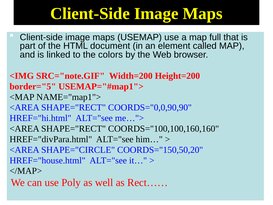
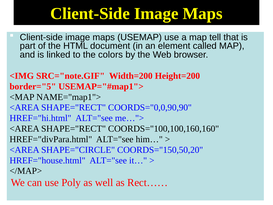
full: full -> tell
